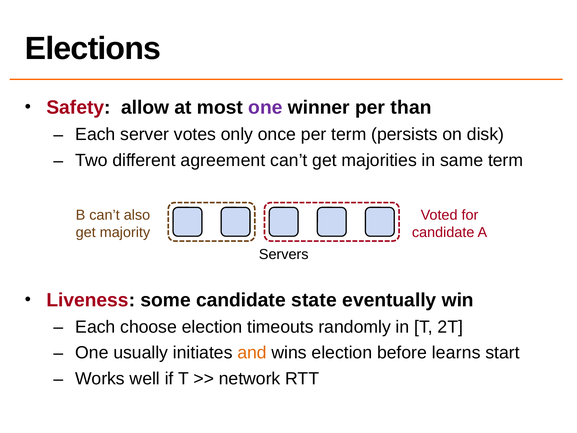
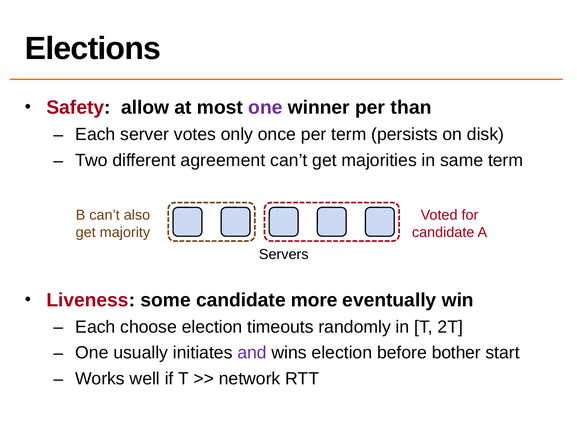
state: state -> more
and colour: orange -> purple
learns: learns -> bother
